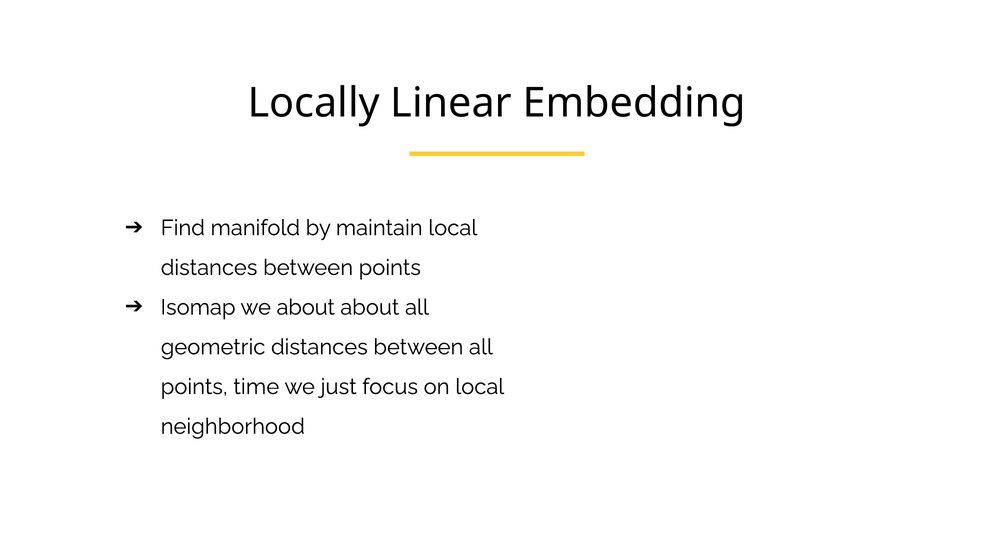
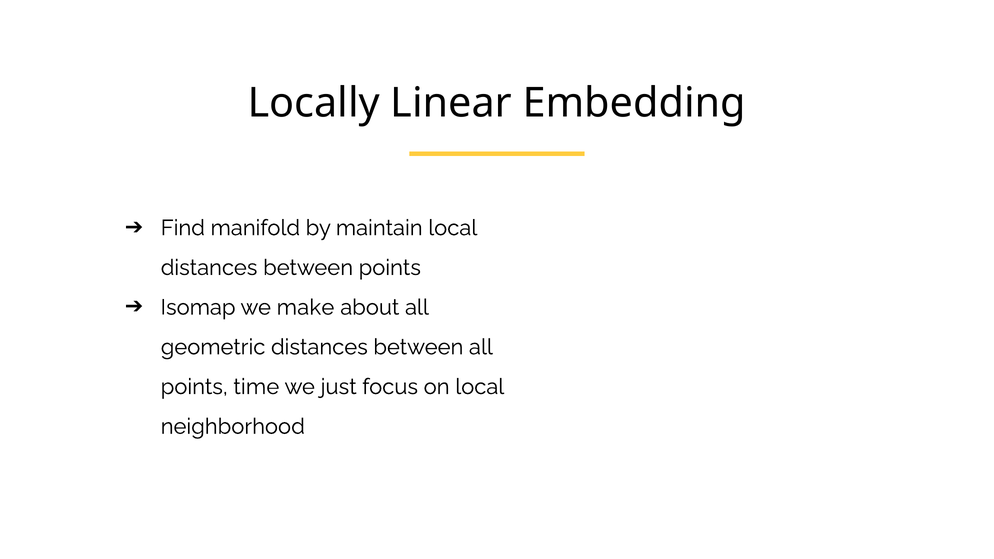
we about: about -> make
